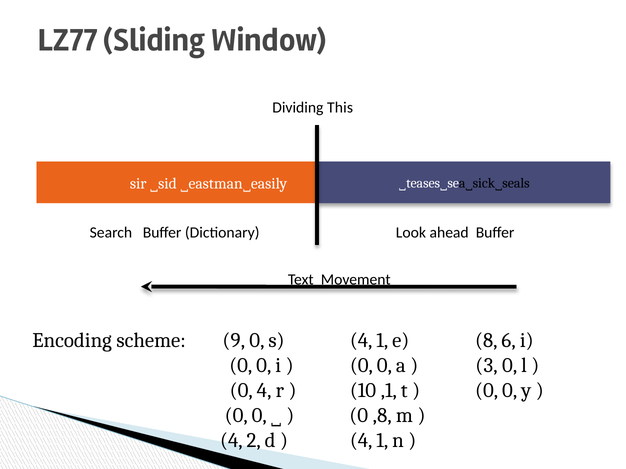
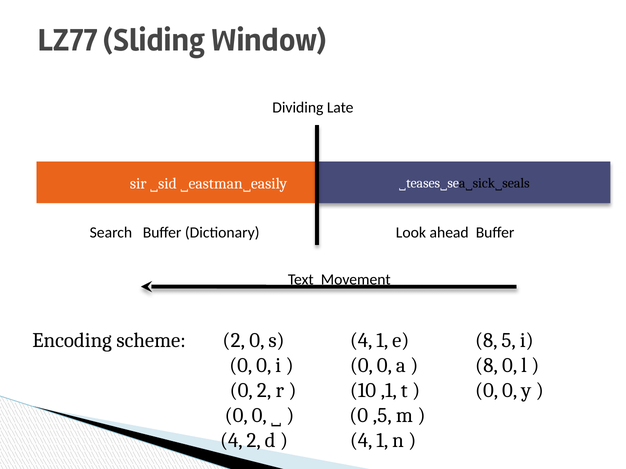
This: This -> Late
scheme 9: 9 -> 2
6: 6 -> 5
3 at (486, 366): 3 -> 8
0 4: 4 -> 2
,8: ,8 -> ,5
